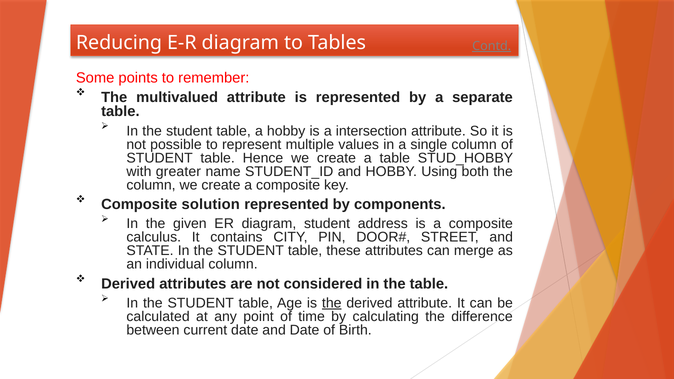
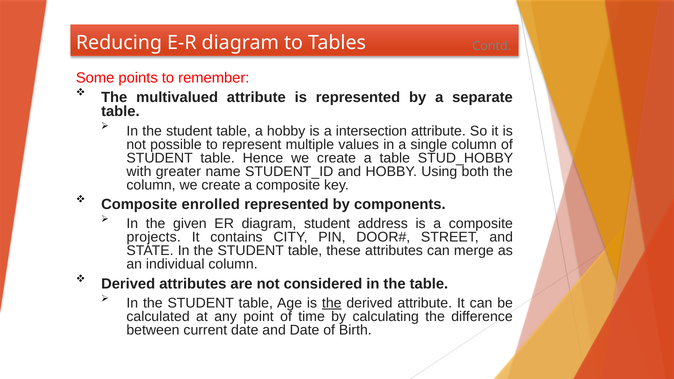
Contd underline: present -> none
solution: solution -> enrolled
calculus: calculus -> projects
